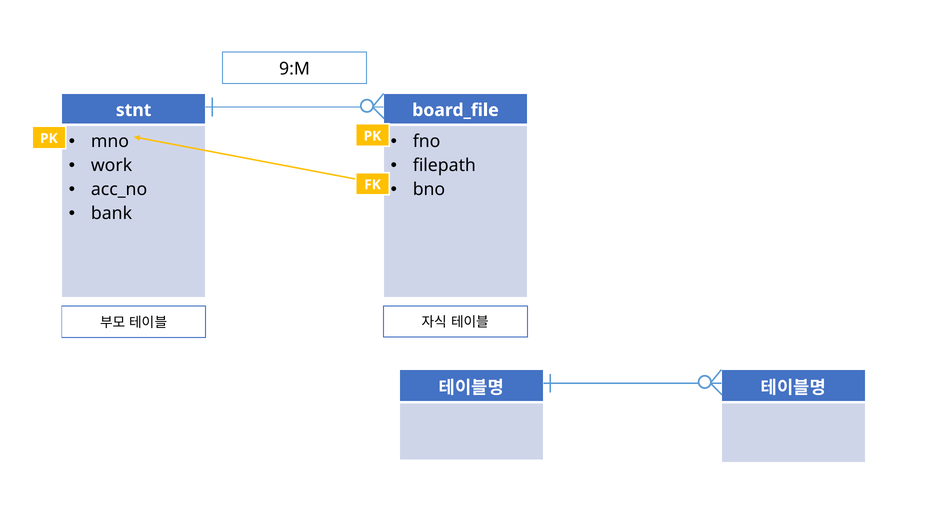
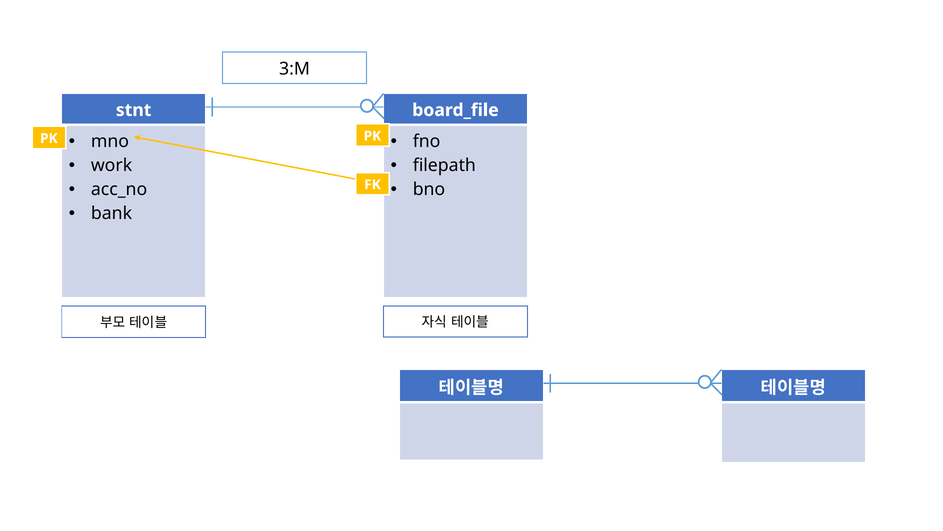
9:M: 9:M -> 3:M
